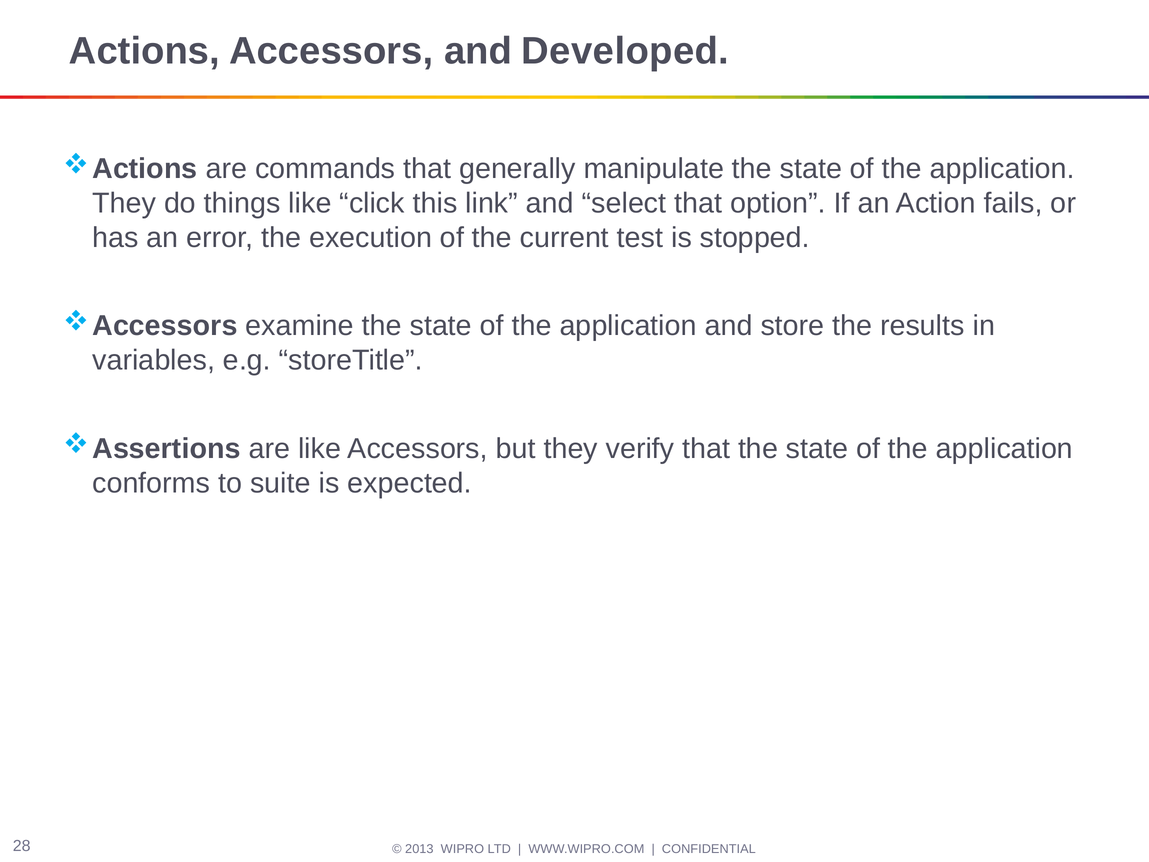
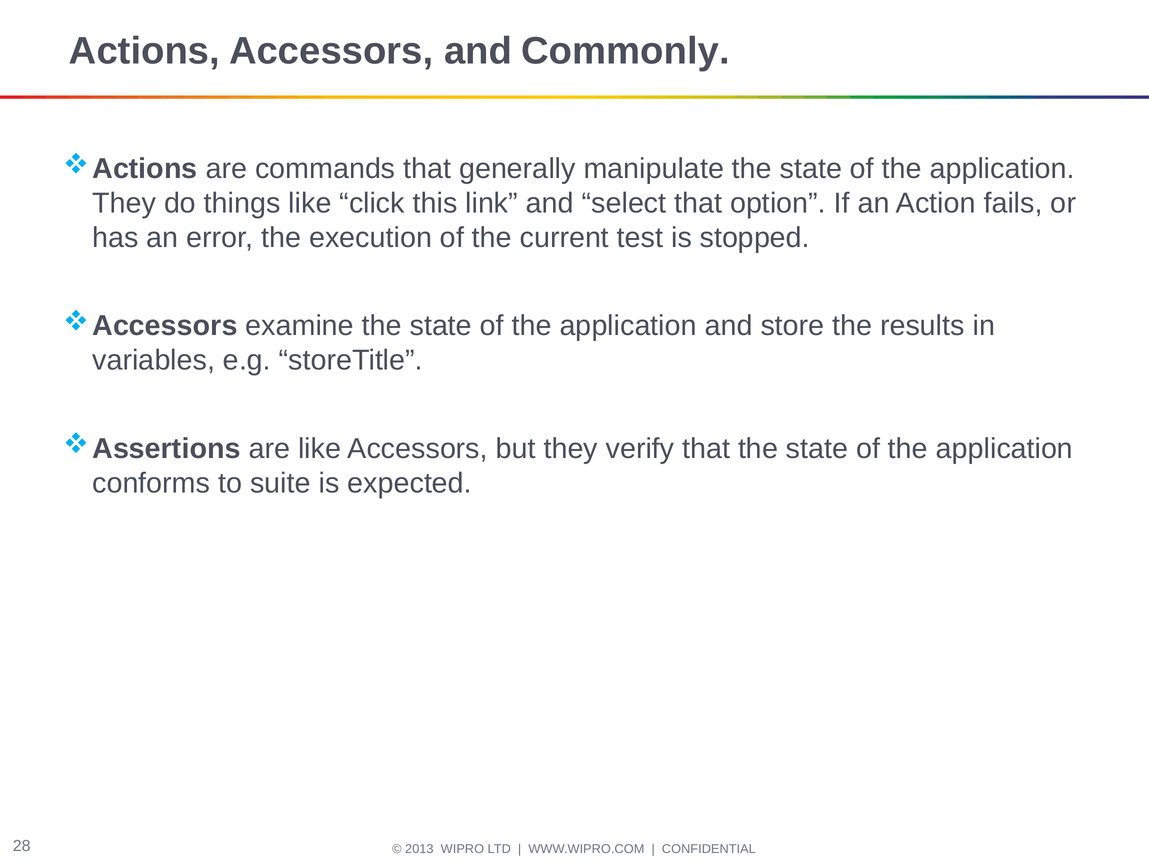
Developed: Developed -> Commonly
